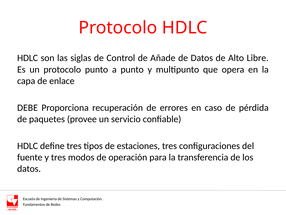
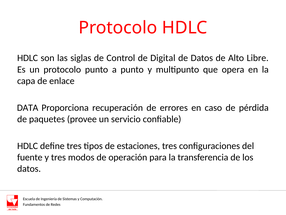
Añade: Añade -> Digital
DEBE: DEBE -> DATA
